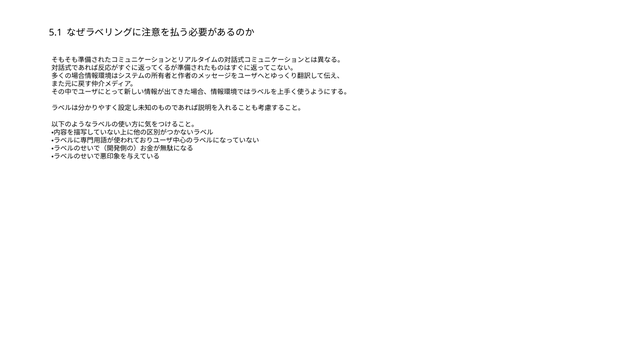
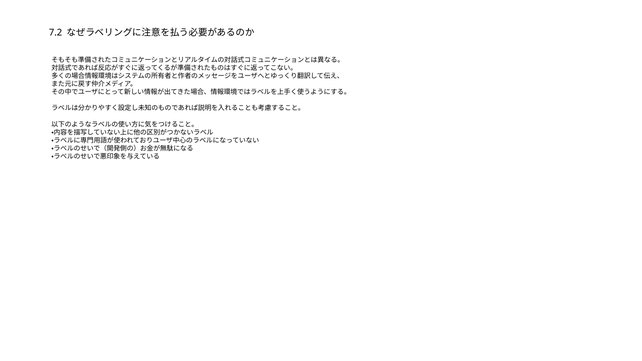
5.1: 5.1 -> 7.2
